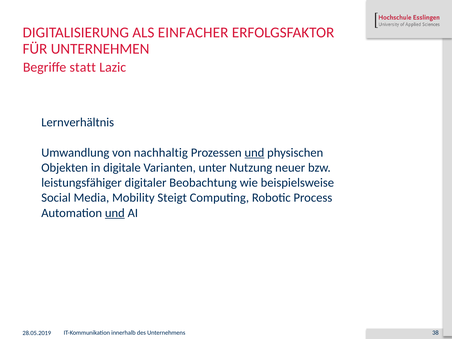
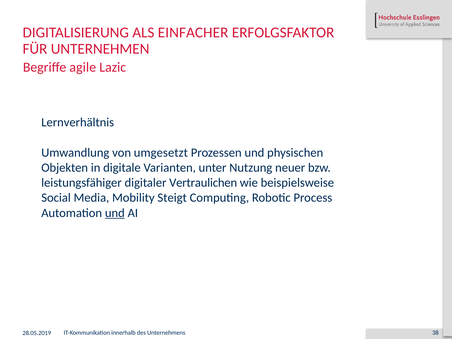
statt: statt -> agile
nachhaltig: nachhaltig -> umgesetzt
und at (254, 153) underline: present -> none
Beobachtung: Beobachtung -> Vertraulichen
